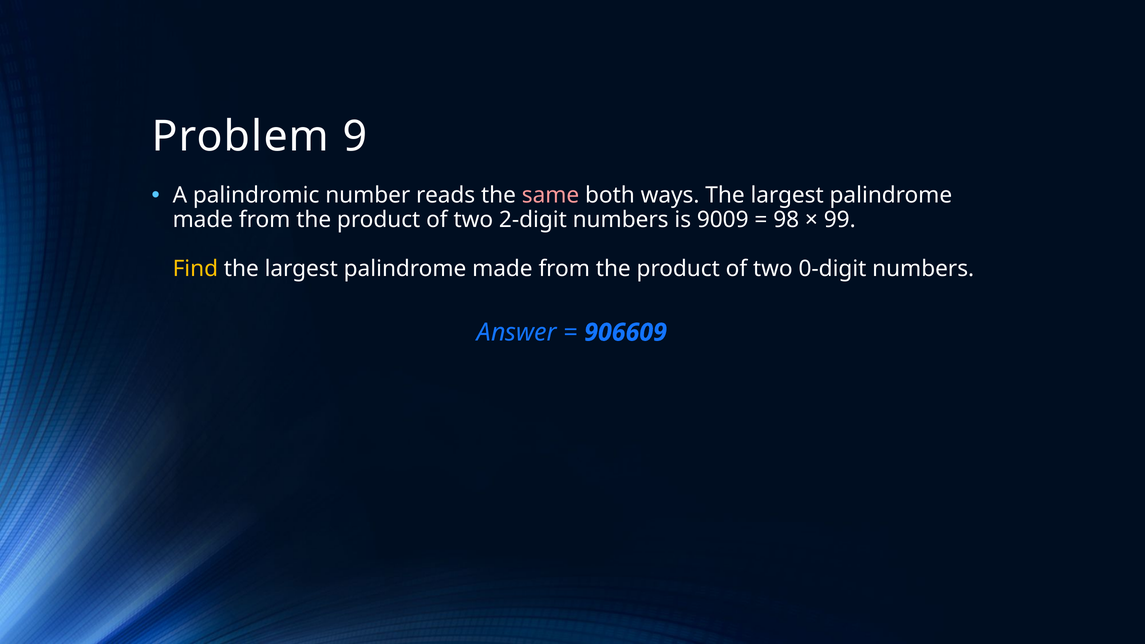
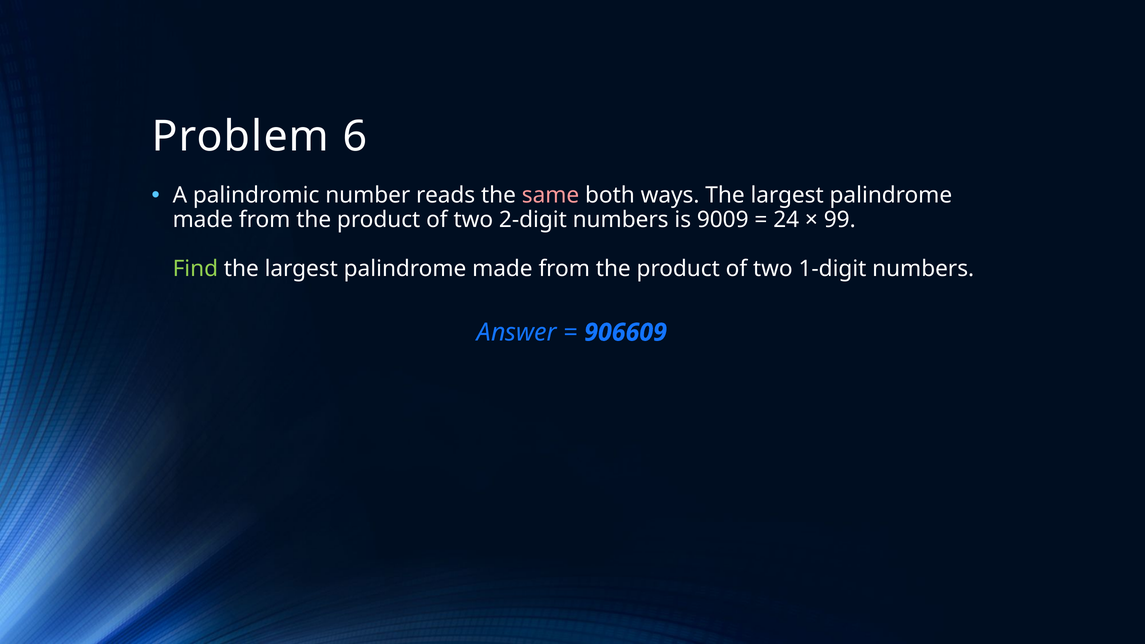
9: 9 -> 6
98: 98 -> 24
Find colour: yellow -> light green
0-digit: 0-digit -> 1-digit
